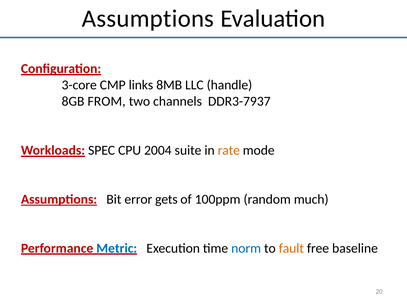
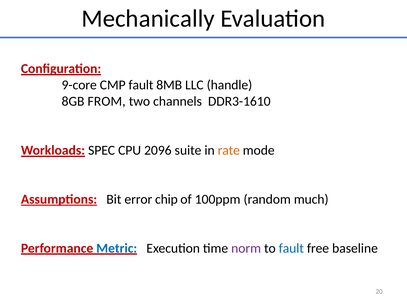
Assumptions at (148, 19): Assumptions -> Mechanically
3-core: 3-core -> 9-core
CMP links: links -> fault
DDR3-7937: DDR3-7937 -> DDR3-1610
2004: 2004 -> 2096
gets: gets -> chip
norm colour: blue -> purple
fault at (291, 248) colour: orange -> blue
